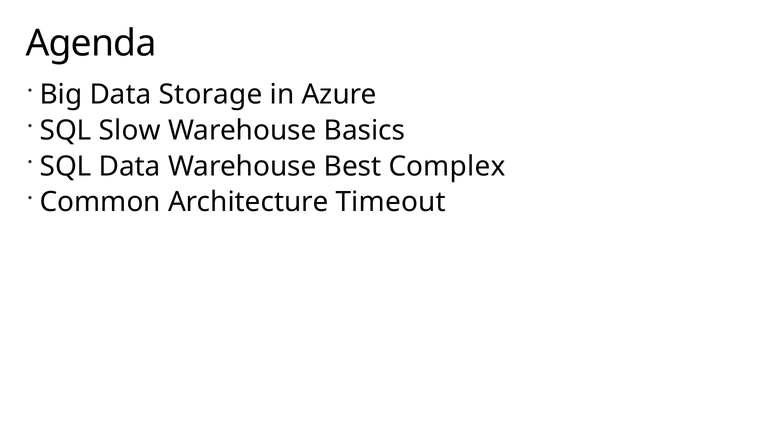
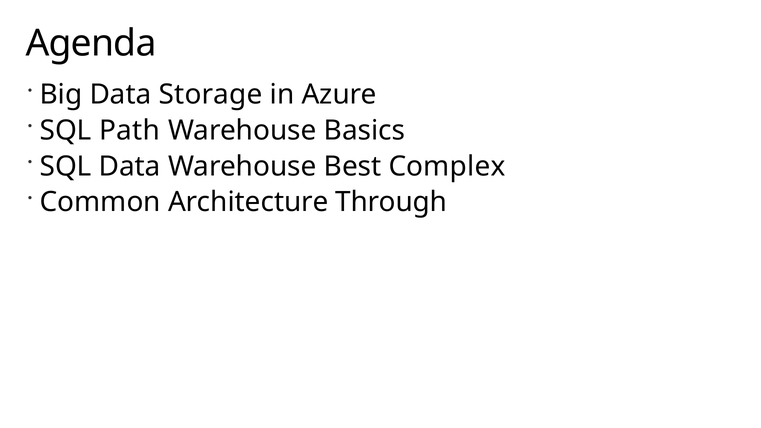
Slow: Slow -> Path
Timeout: Timeout -> Through
